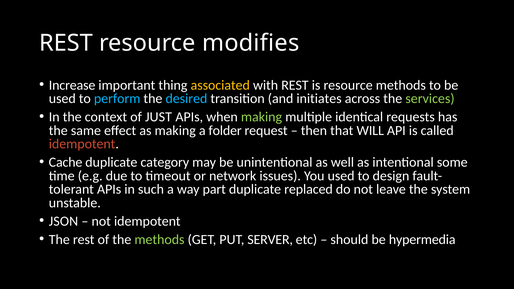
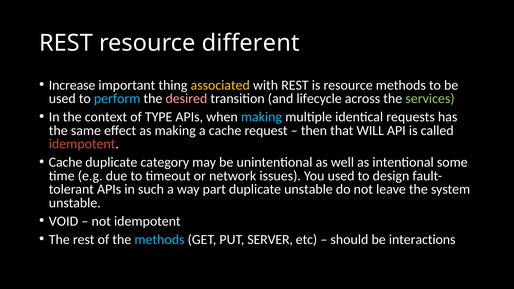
modifies: modifies -> different
desired colour: light blue -> pink
initiates: initiates -> lifecycle
JUST: JUST -> TYPE
making at (261, 117) colour: light green -> light blue
a folder: folder -> cache
duplicate replaced: replaced -> unstable
JSON: JSON -> VOID
methods at (159, 240) colour: light green -> light blue
hypermedia: hypermedia -> interactions
